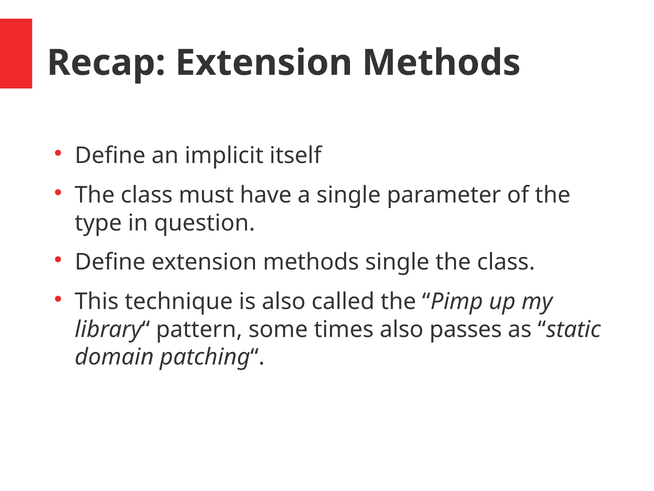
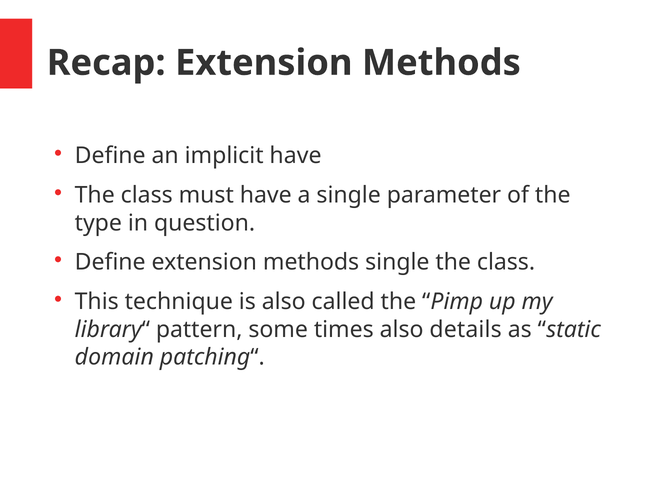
implicit itself: itself -> have
passes: passes -> details
